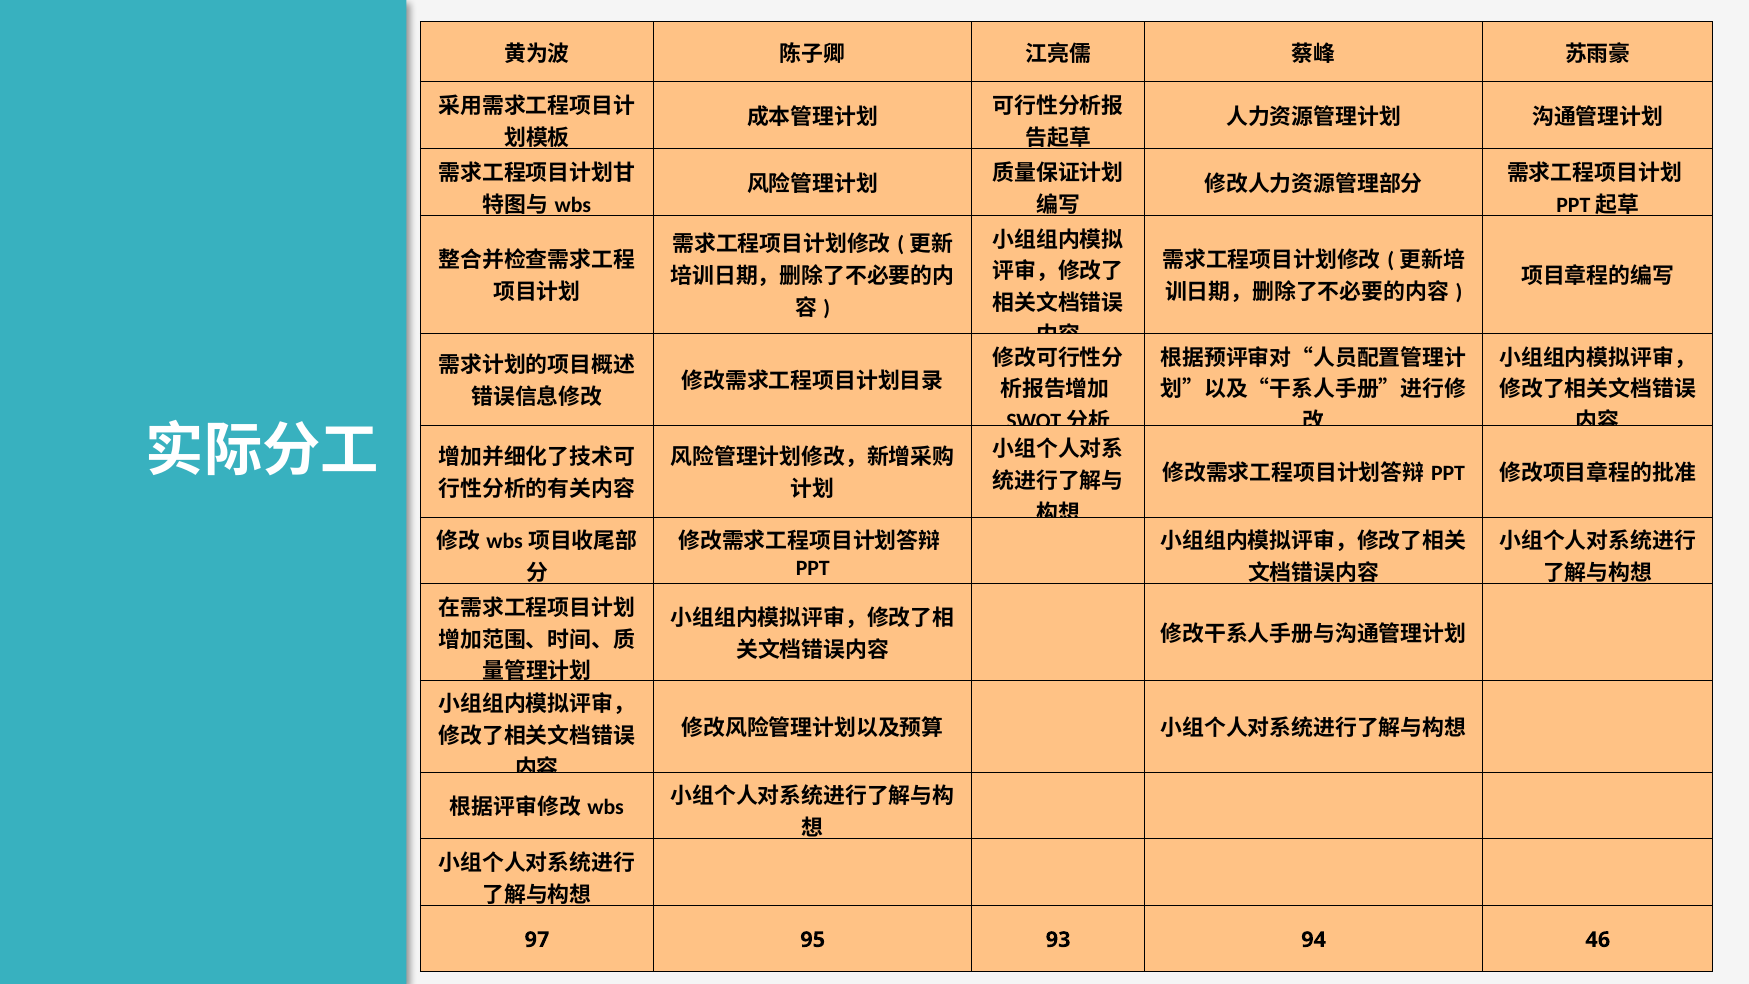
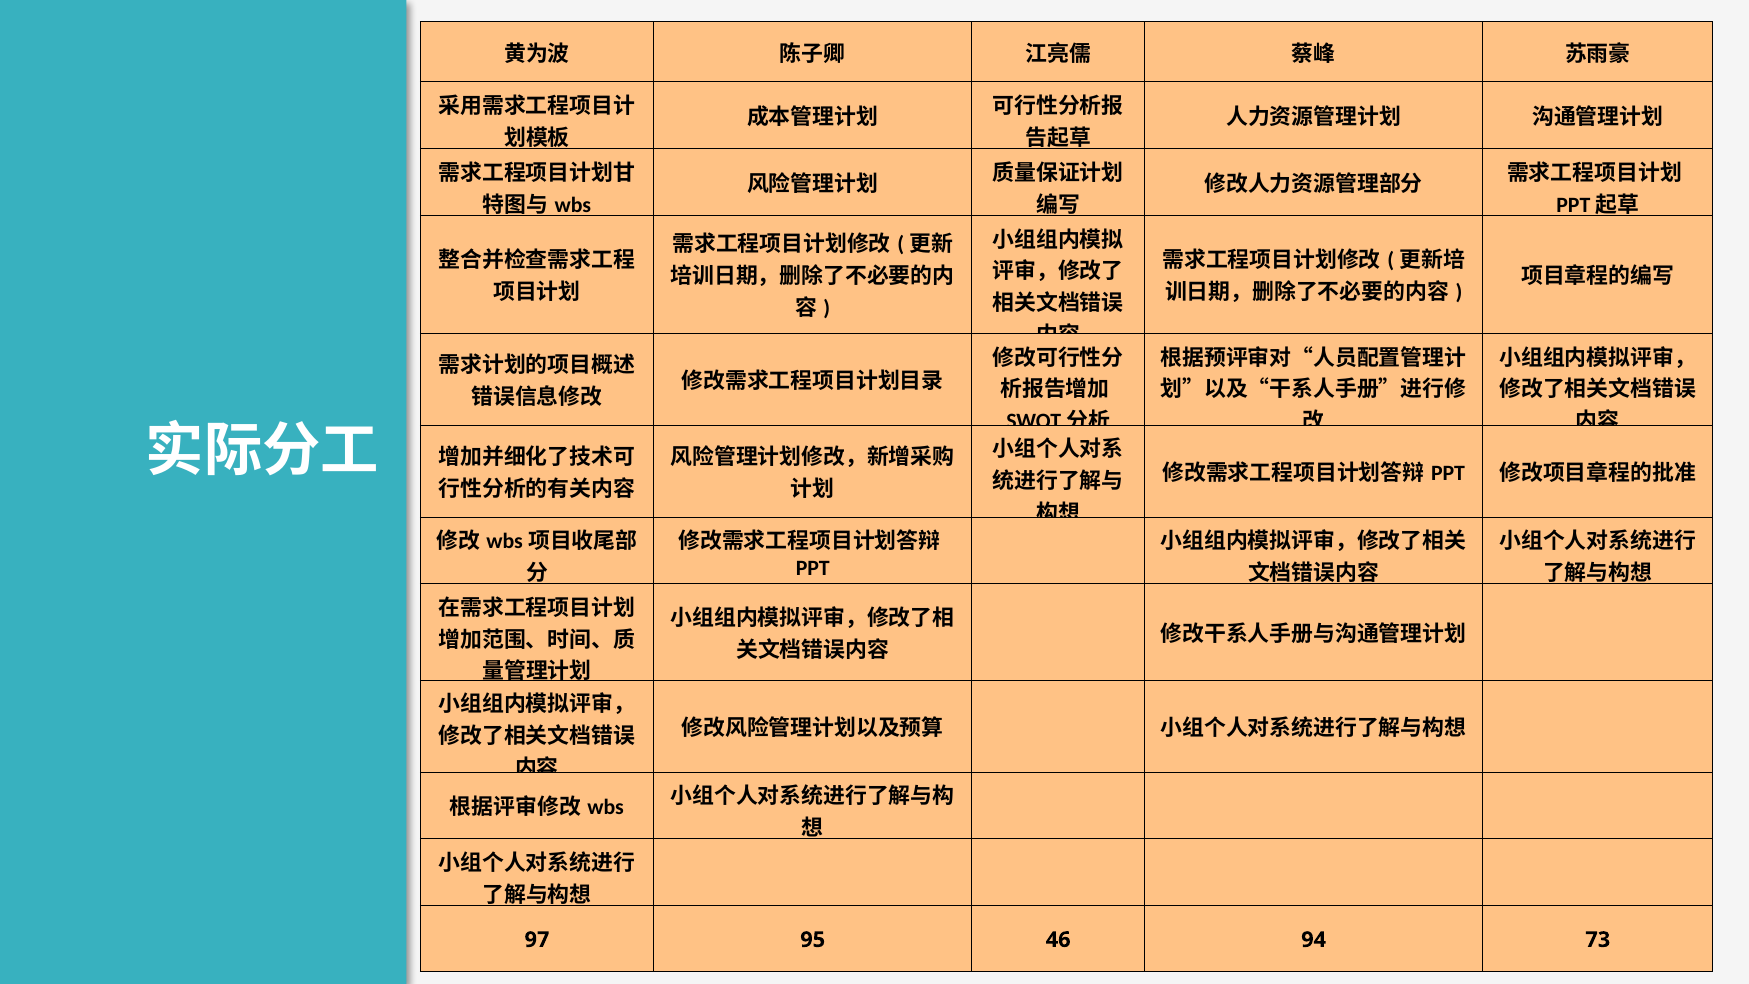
93: 93 -> 46
46: 46 -> 73
